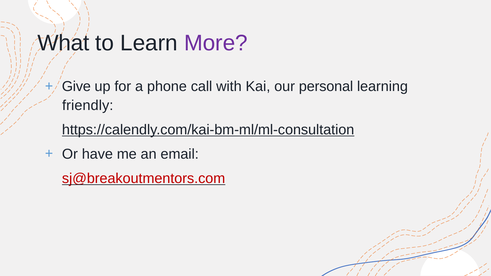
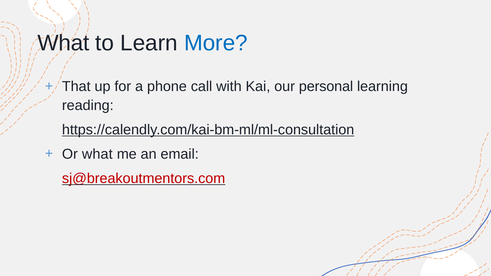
More colour: purple -> blue
Give: Give -> That
friendly: friendly -> reading
Or have: have -> what
